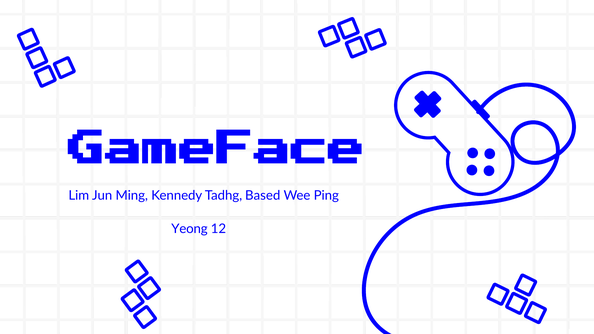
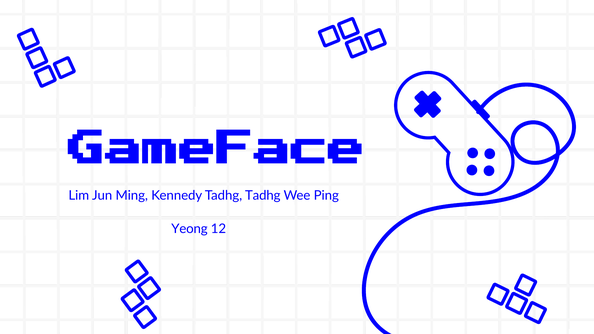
Tadhg Based: Based -> Tadhg
